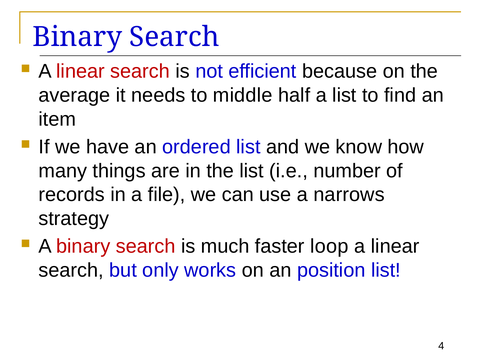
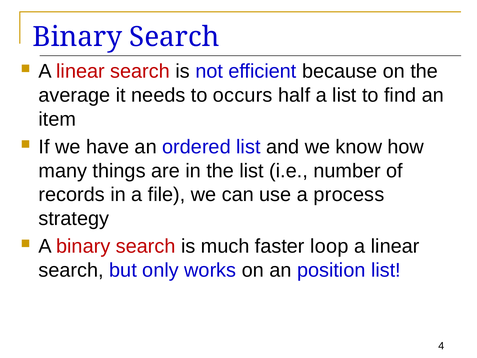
middle: middle -> occurs
narrows: narrows -> process
